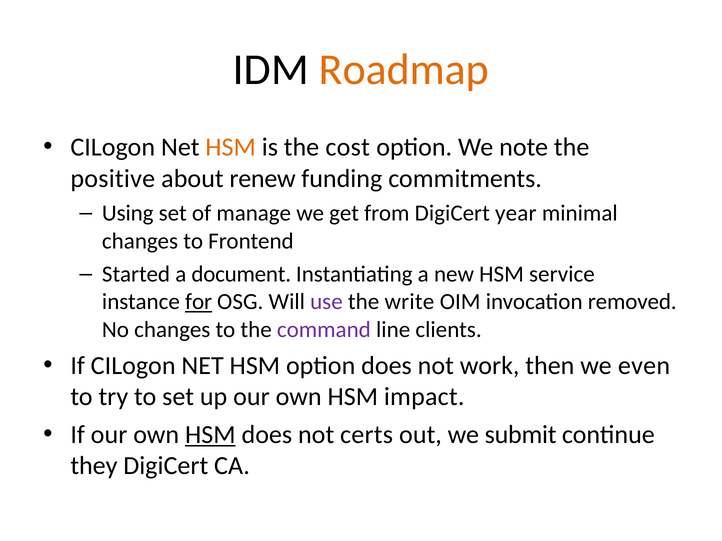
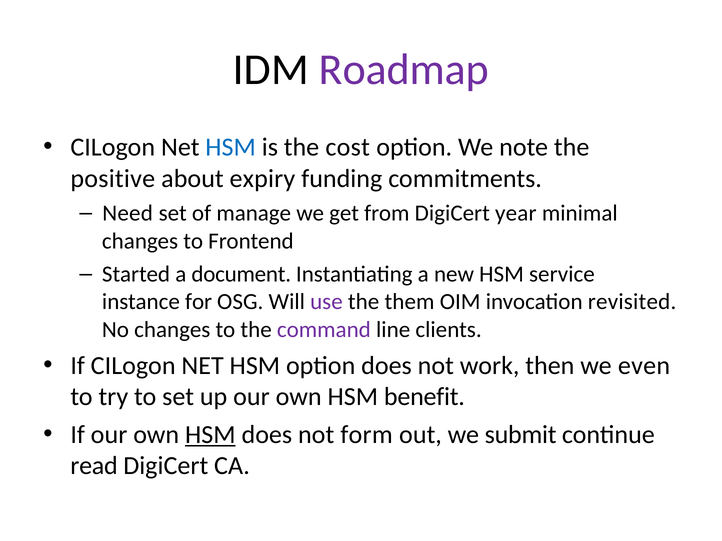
Roadmap colour: orange -> purple
HSM at (231, 147) colour: orange -> blue
renew: renew -> expiry
Using: Using -> Need
for underline: present -> none
write: write -> them
removed: removed -> revisited
impact: impact -> benefit
certs: certs -> form
they: they -> read
